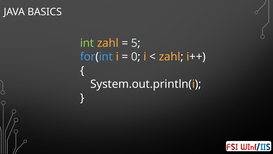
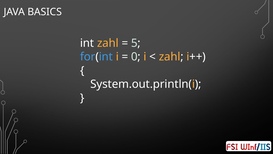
int colour: light green -> white
